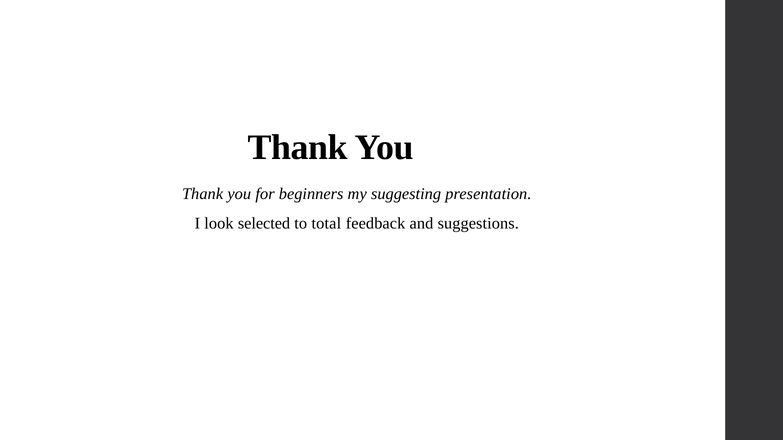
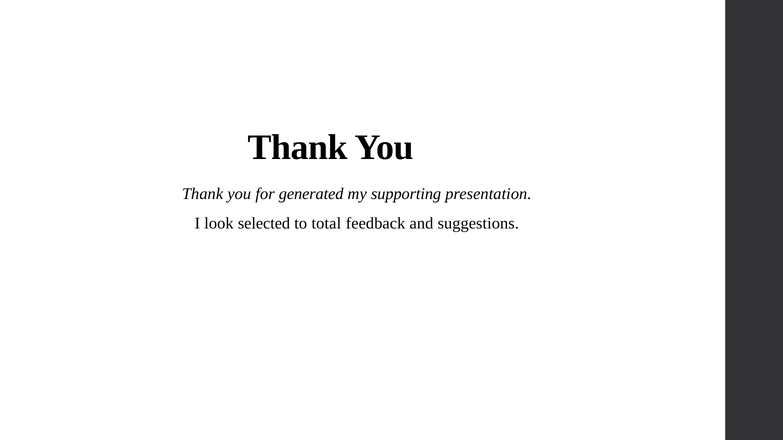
beginners: beginners -> generated
suggesting: suggesting -> supporting
